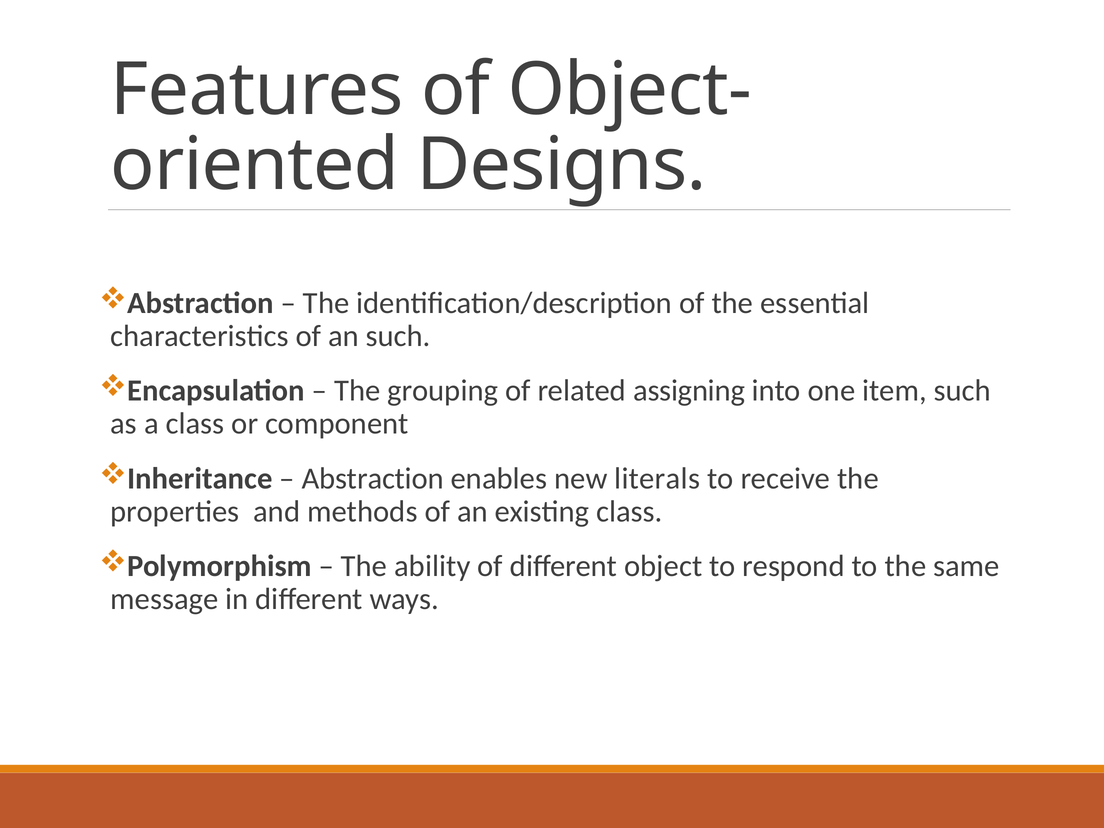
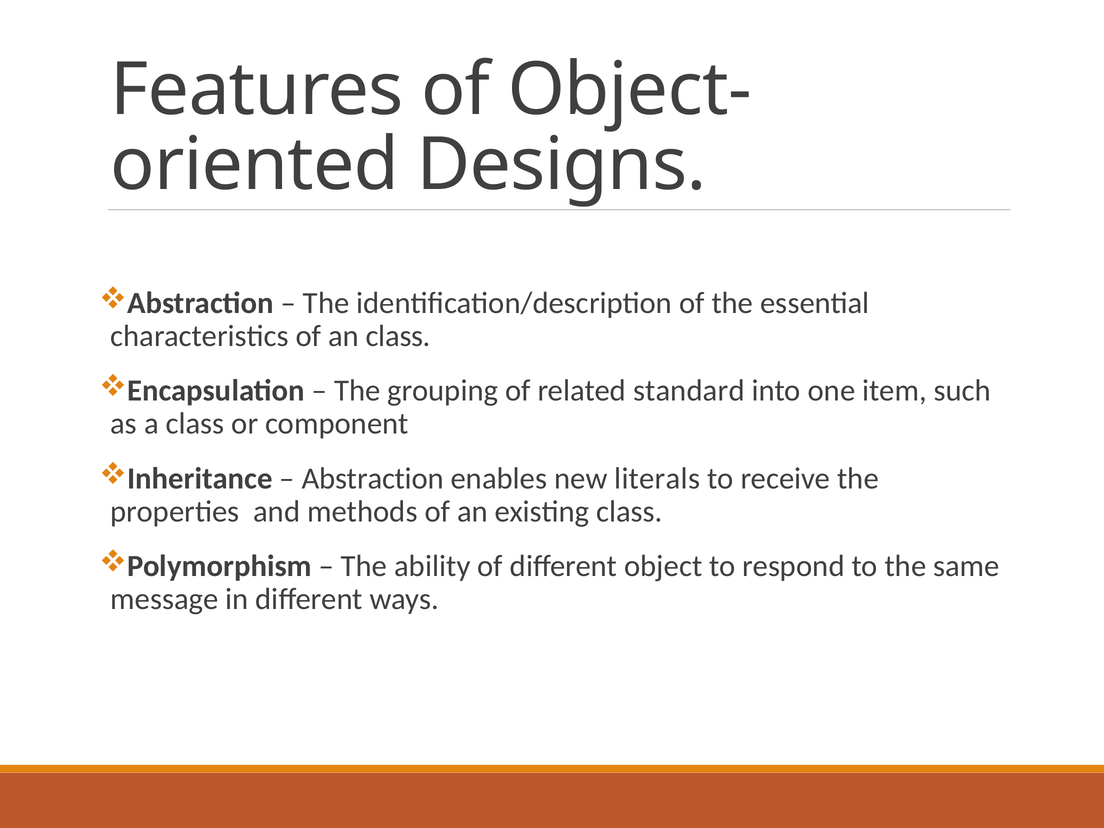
an such: such -> class
assigning: assigning -> standard
